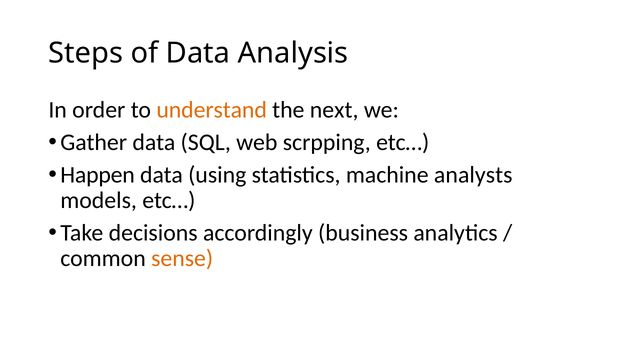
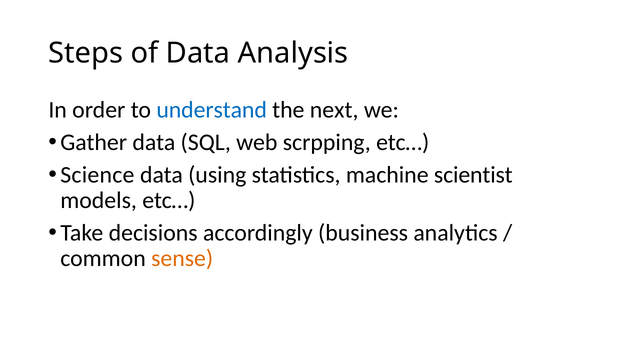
understand colour: orange -> blue
Happen: Happen -> Science
analysts: analysts -> scientist
